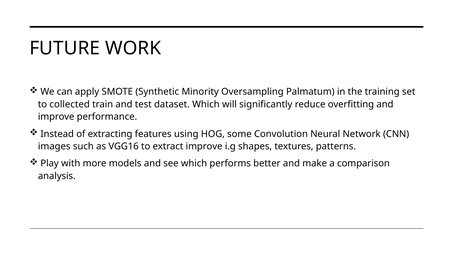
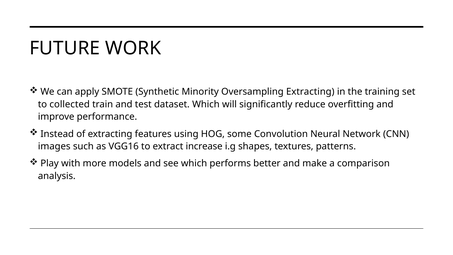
Oversampling Palmatum: Palmatum -> Extracting
extract improve: improve -> increase
